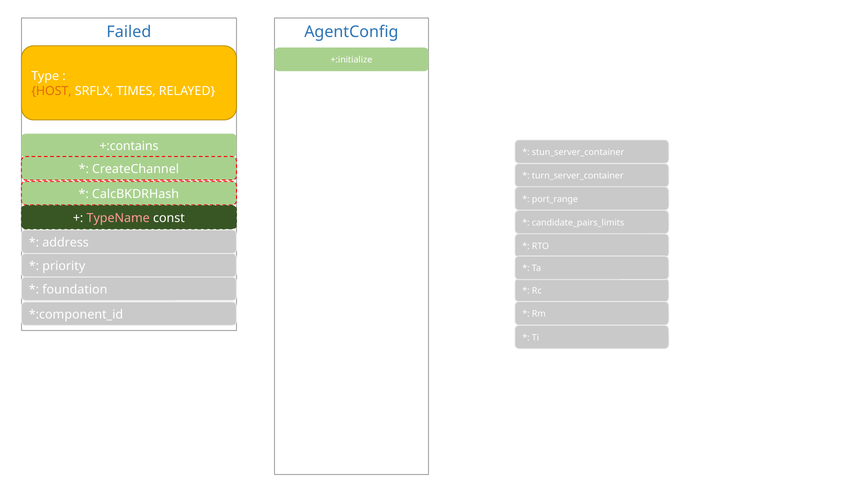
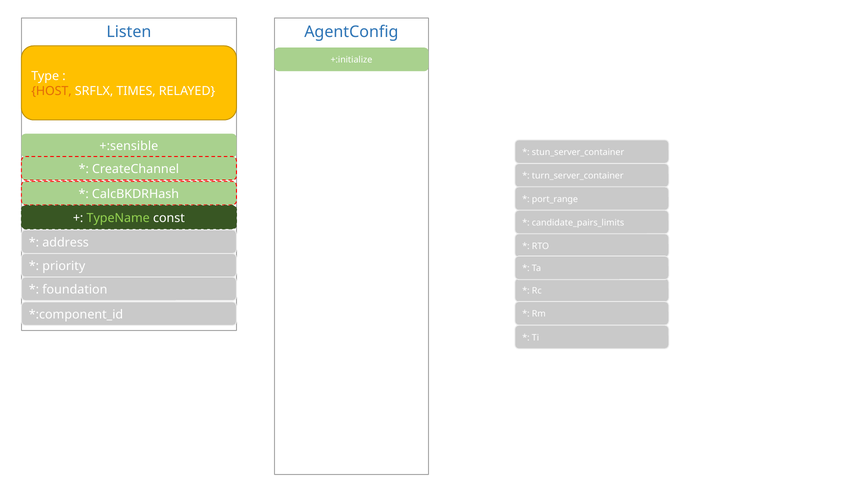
Failed: Failed -> Listen
+:contains: +:contains -> +:sensible
TypeName colour: pink -> light green
